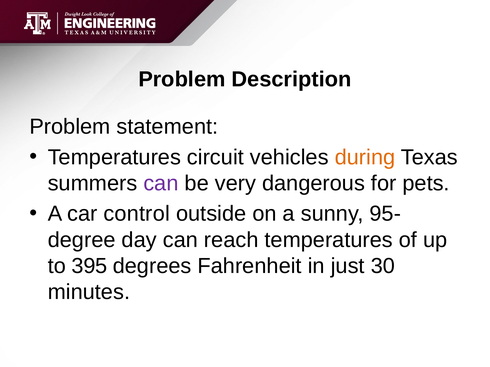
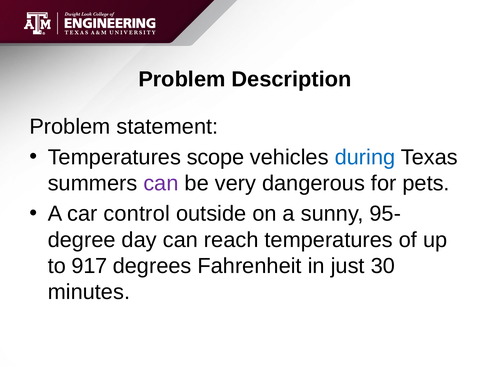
circuit: circuit -> scope
during colour: orange -> blue
395: 395 -> 917
